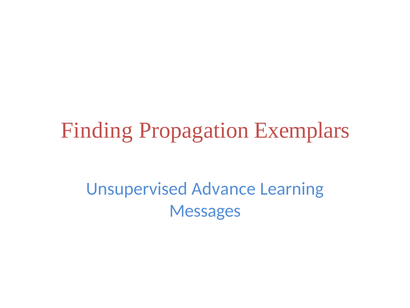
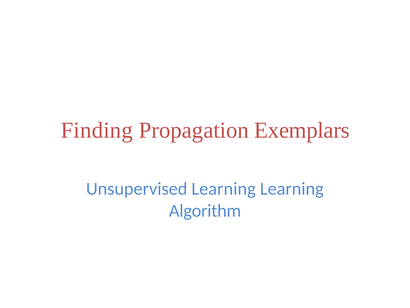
Unsupervised Advance: Advance -> Learning
Messages: Messages -> Algorithm
